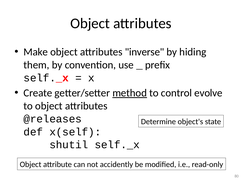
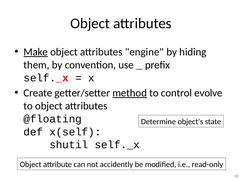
Make underline: none -> present
inverse: inverse -> engine
@releases: @releases -> @floating
